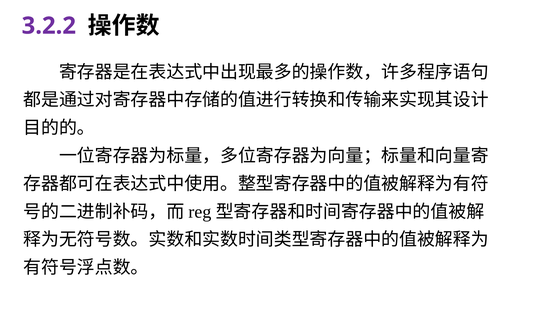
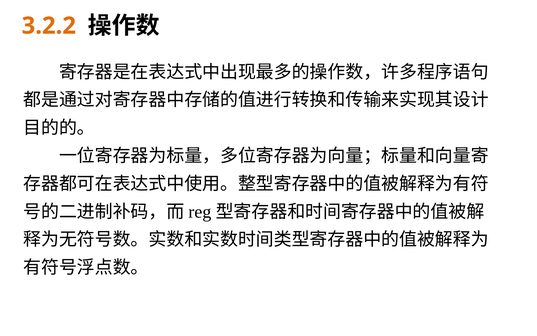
3.2.2 colour: purple -> orange
